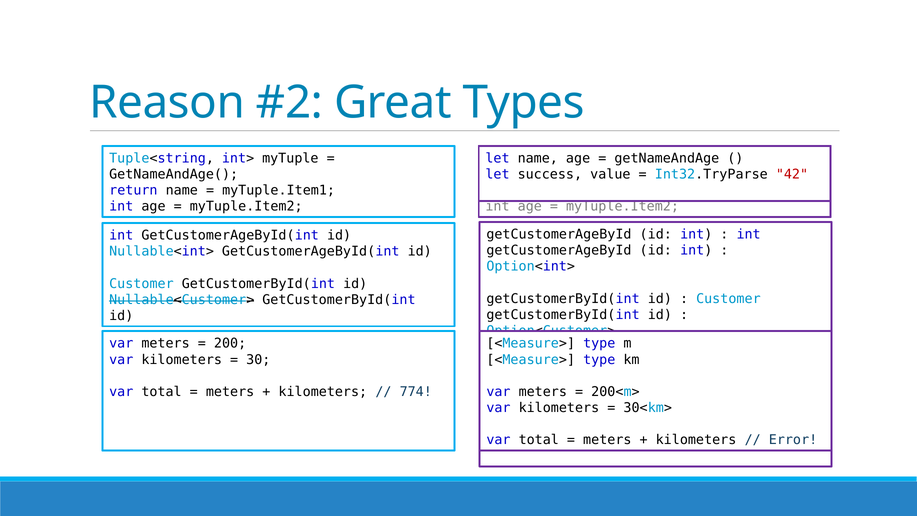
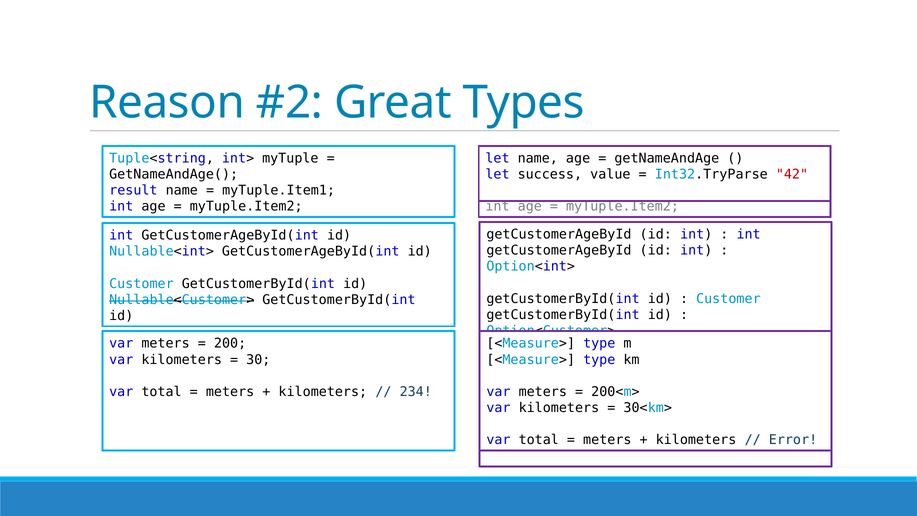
return: return -> result
774: 774 -> 234
